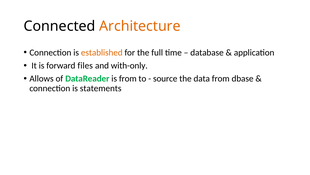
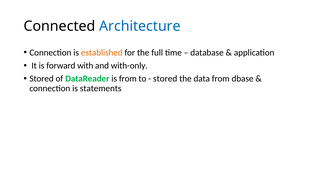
Architecture colour: orange -> blue
files: files -> with
Allows at (42, 78): Allows -> Stored
source at (165, 78): source -> stored
